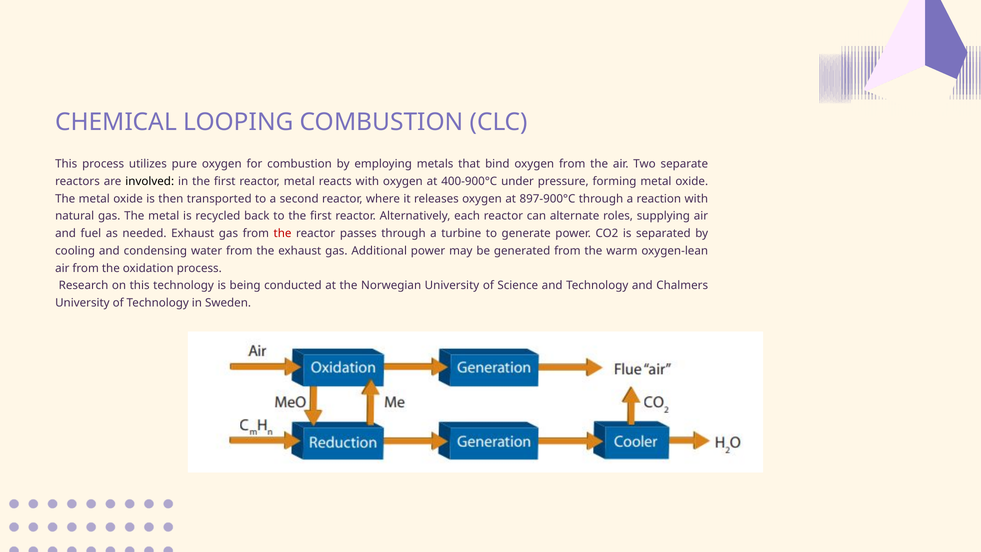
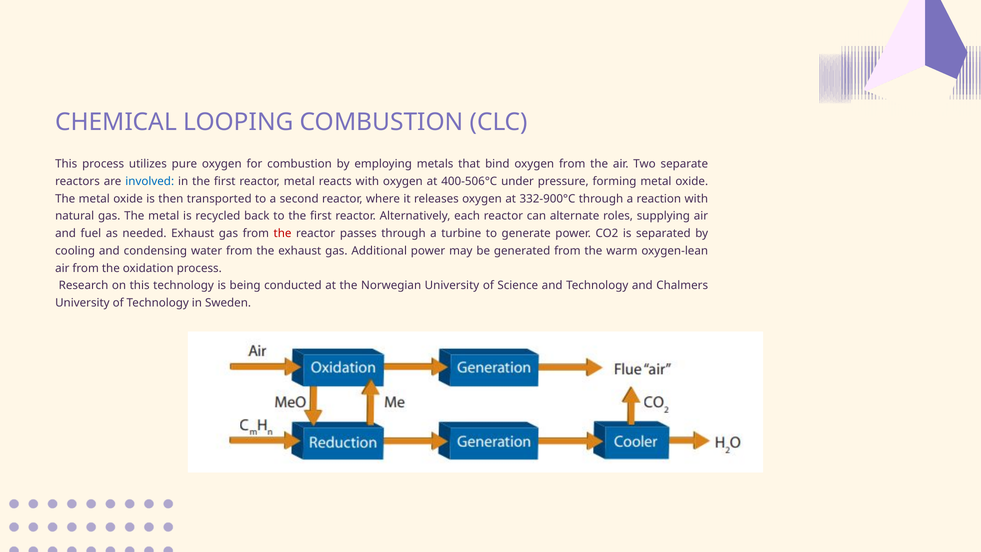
involved colour: black -> blue
400-900°C: 400-900°C -> 400-506°C
897-900°C: 897-900°C -> 332-900°C
